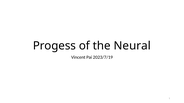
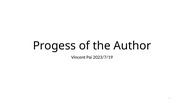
Neural: Neural -> Author
